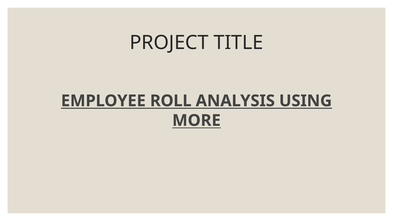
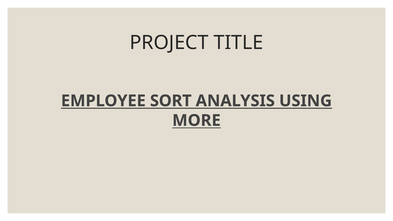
ROLL: ROLL -> SORT
